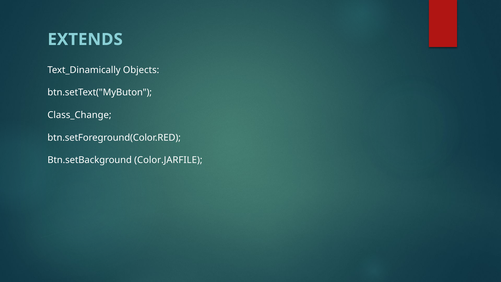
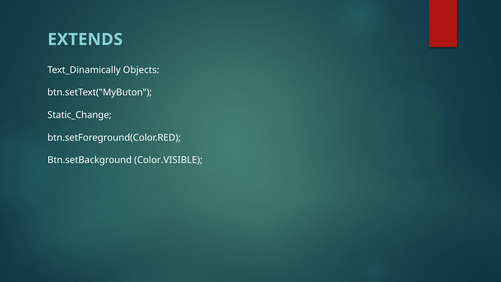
Class_Change: Class_Change -> Static_Change
Color.JARFILE: Color.JARFILE -> Color.VISIBLE
